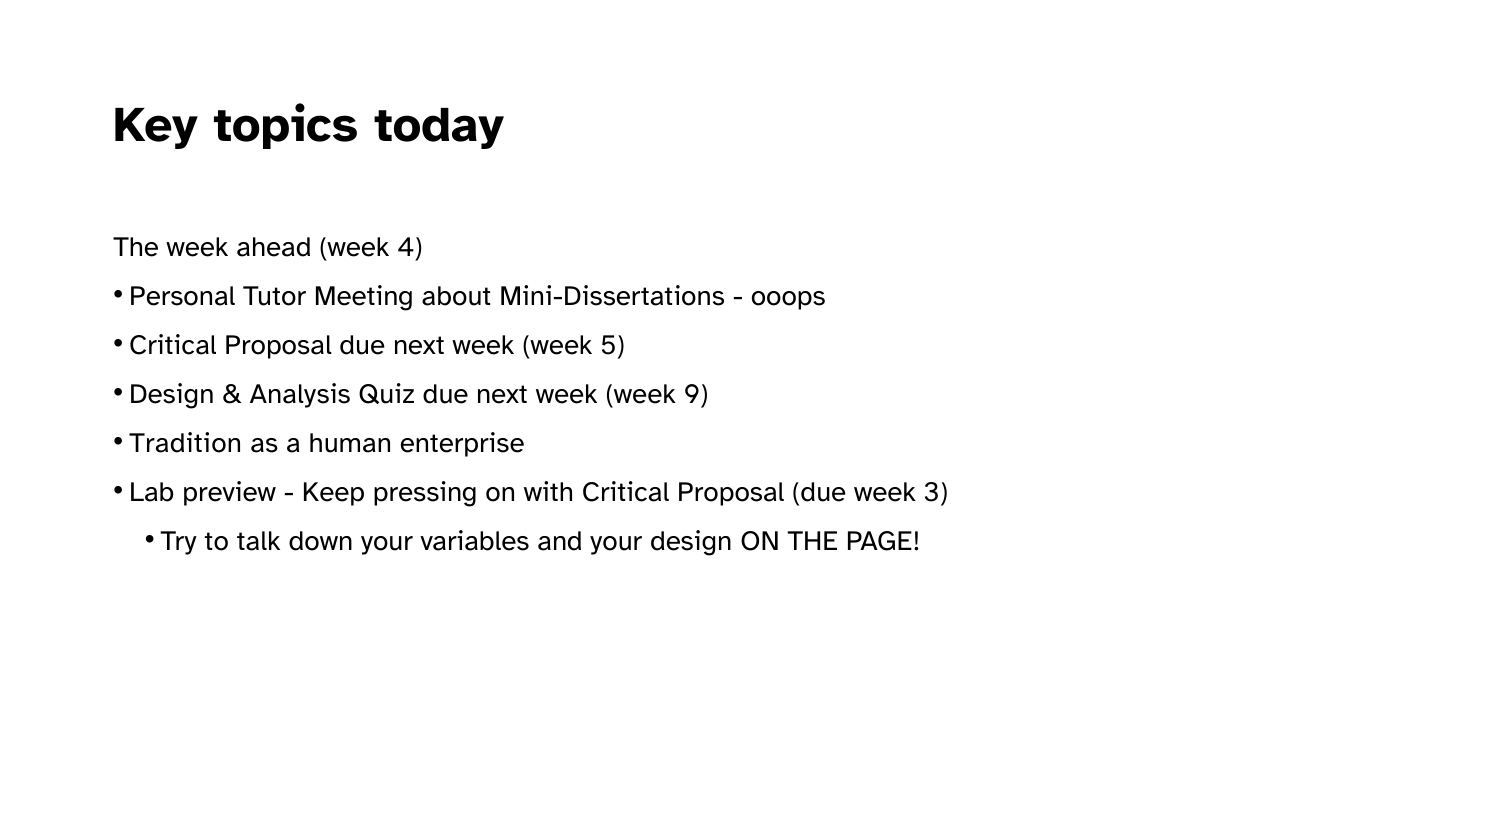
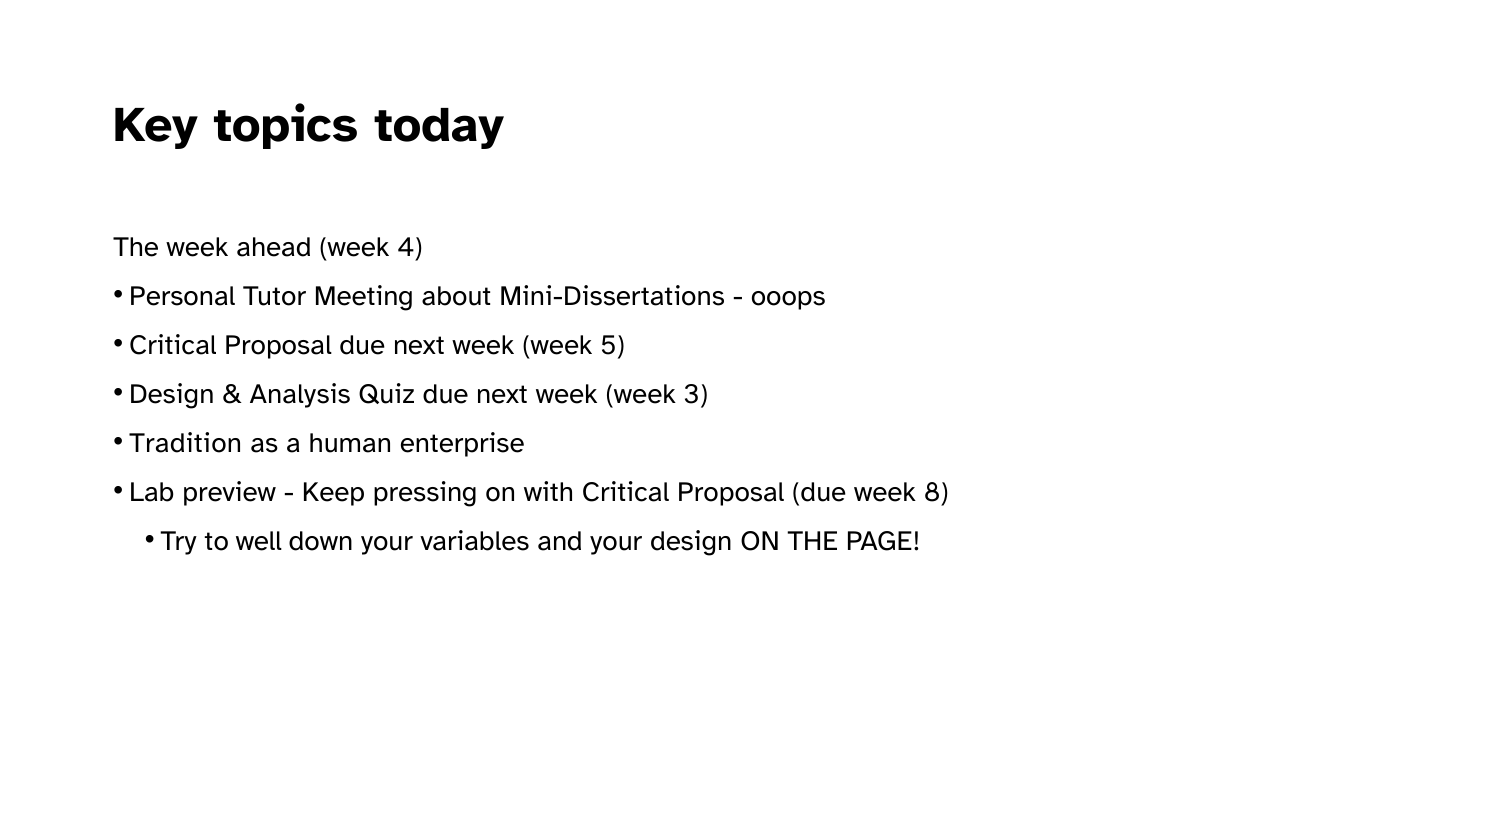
9: 9 -> 3
3: 3 -> 8
talk: talk -> well
